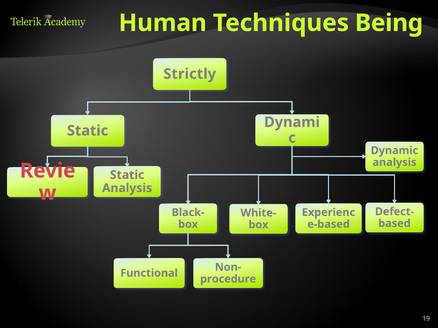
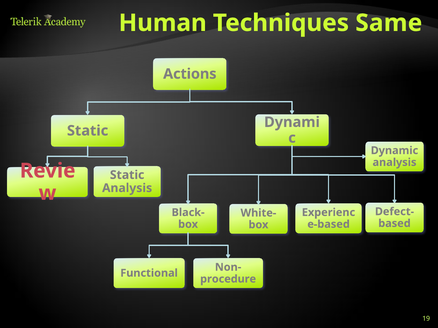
Being: Being -> Same
Strictly: Strictly -> Actions
